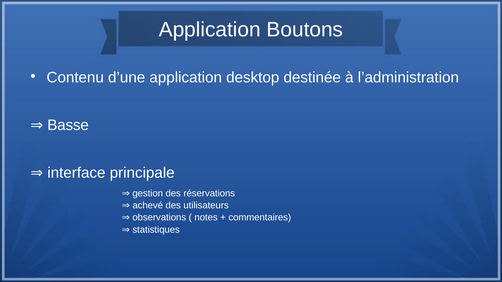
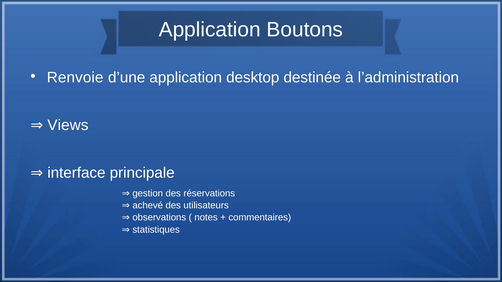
Contenu: Contenu -> Renvoie
Basse: Basse -> Views
